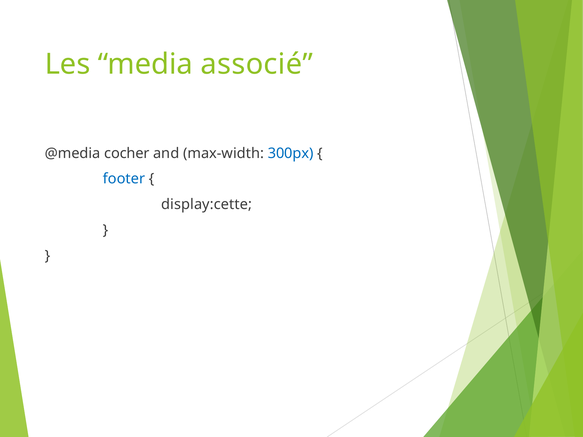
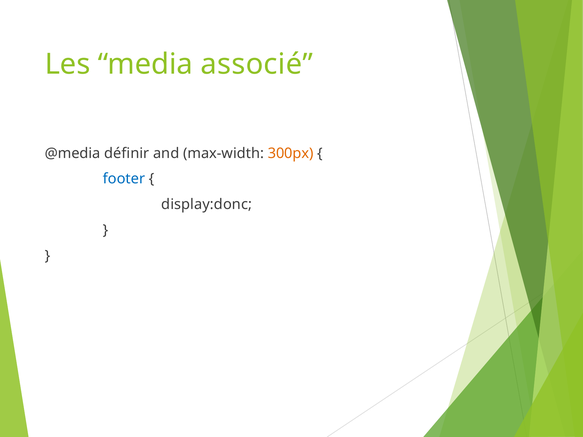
cocher: cocher -> définir
300px colour: blue -> orange
display:cette: display:cette -> display:donc
